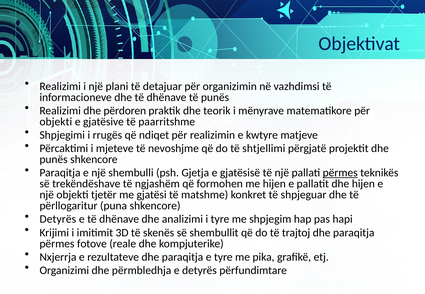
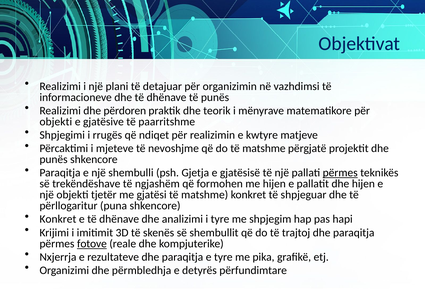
do të shtjellimi: shtjellimi -> matshme
Detyrës at (58, 219): Detyrës -> Konkret
fotove underline: none -> present
